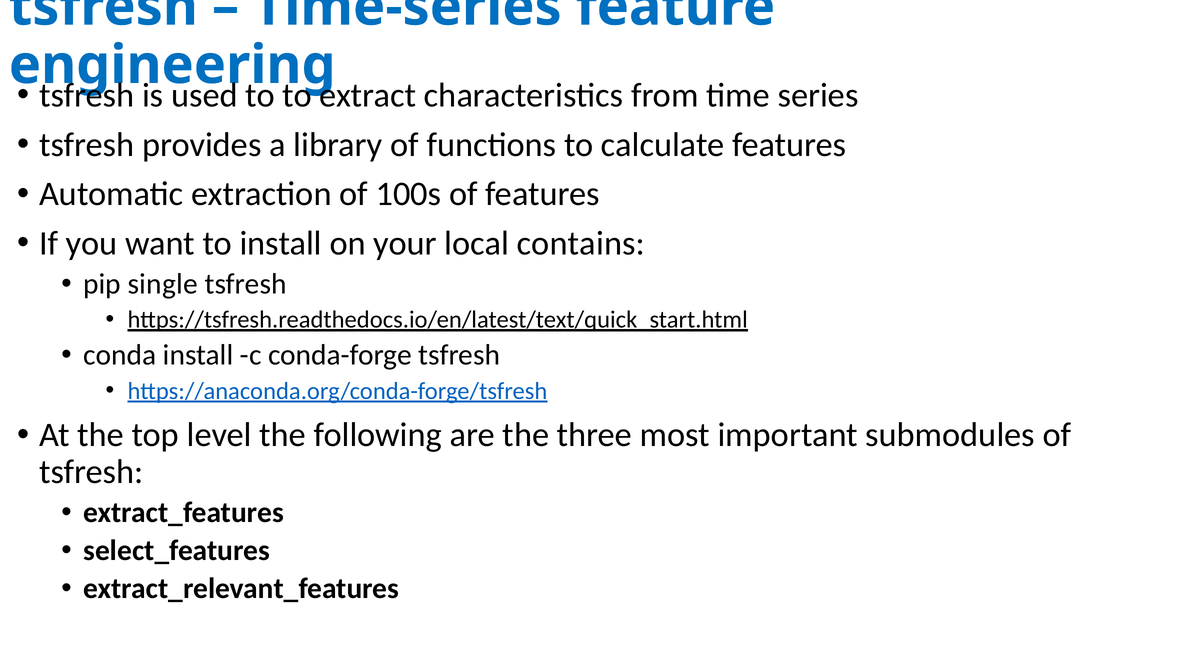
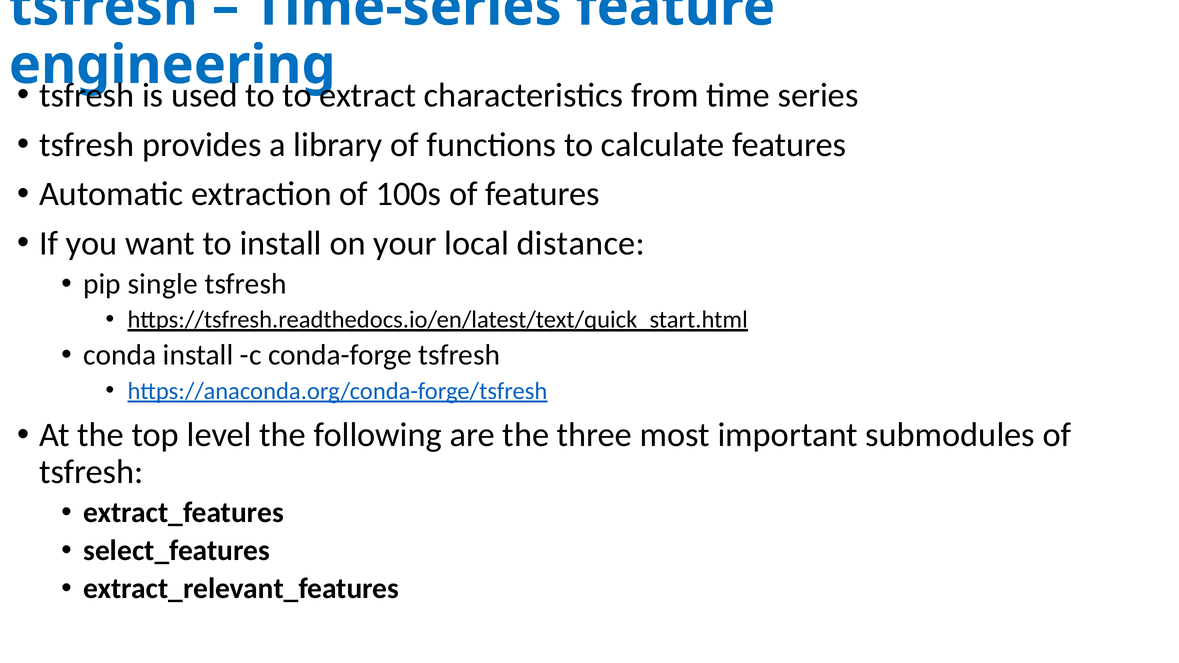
contains: contains -> distance
